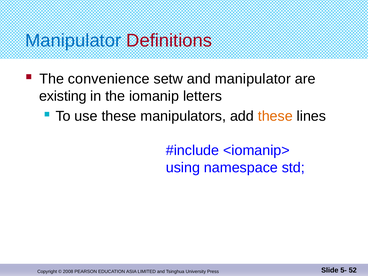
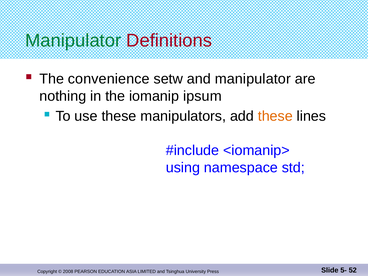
Manipulator at (73, 41) colour: blue -> green
existing: existing -> nothing
letters: letters -> ipsum
